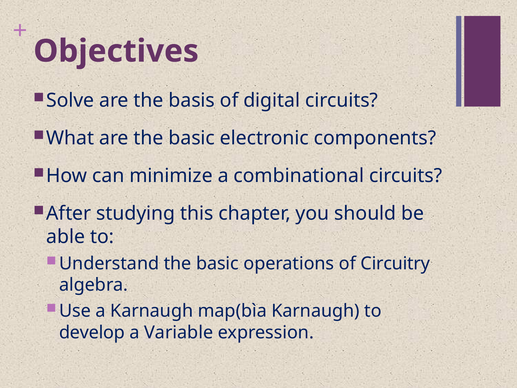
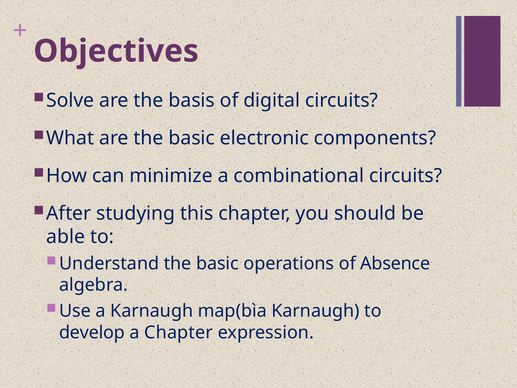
Circuitry: Circuitry -> Absence
a Variable: Variable -> Chapter
